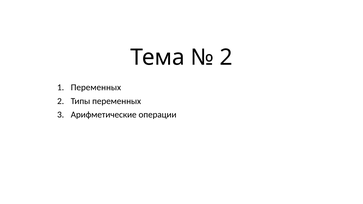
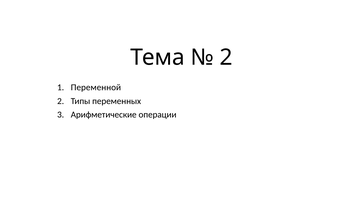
Переменных at (96, 88): Переменных -> Переменной
